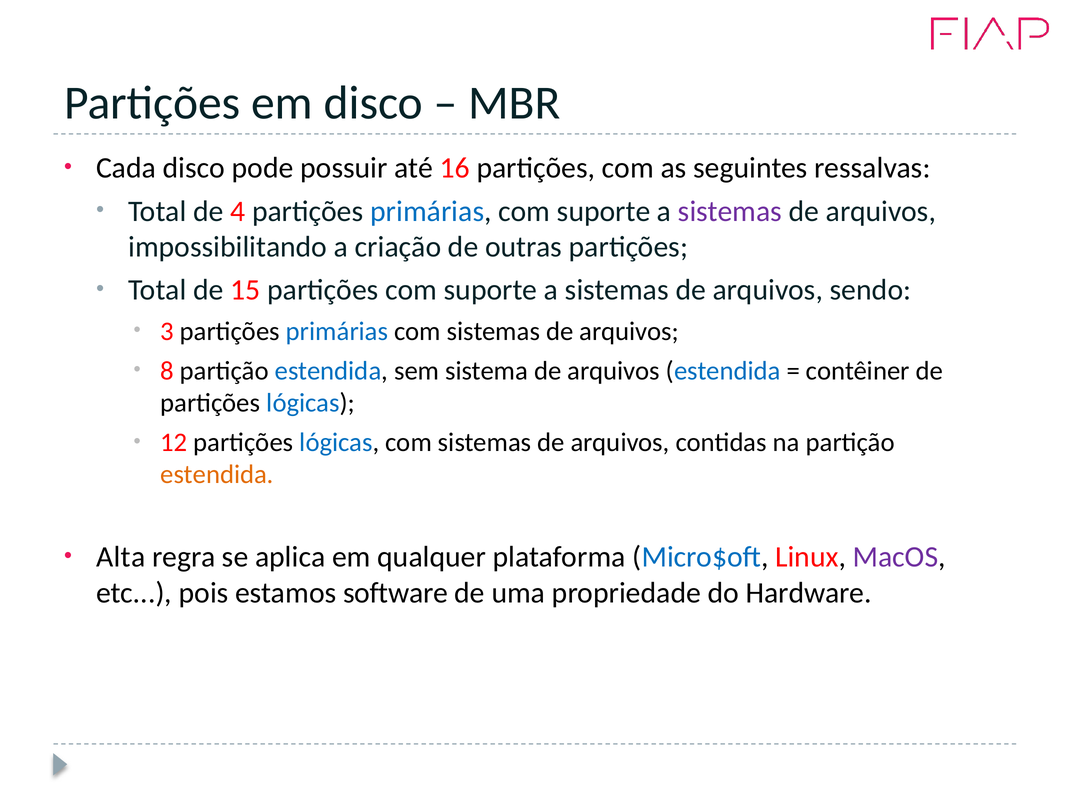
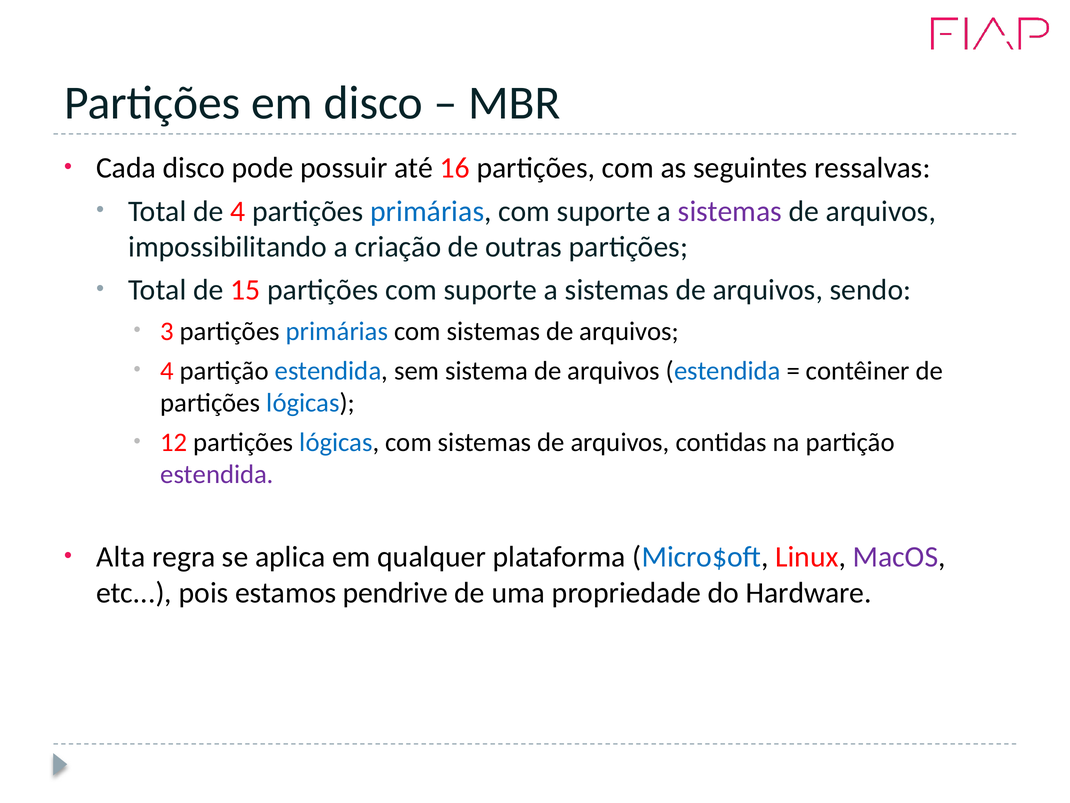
8 at (167, 371): 8 -> 4
estendida at (217, 474) colour: orange -> purple
software: software -> pendrive
